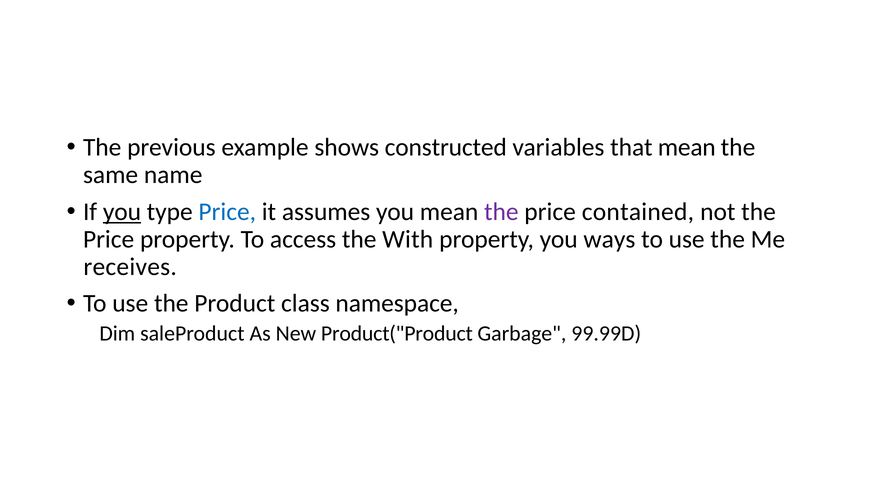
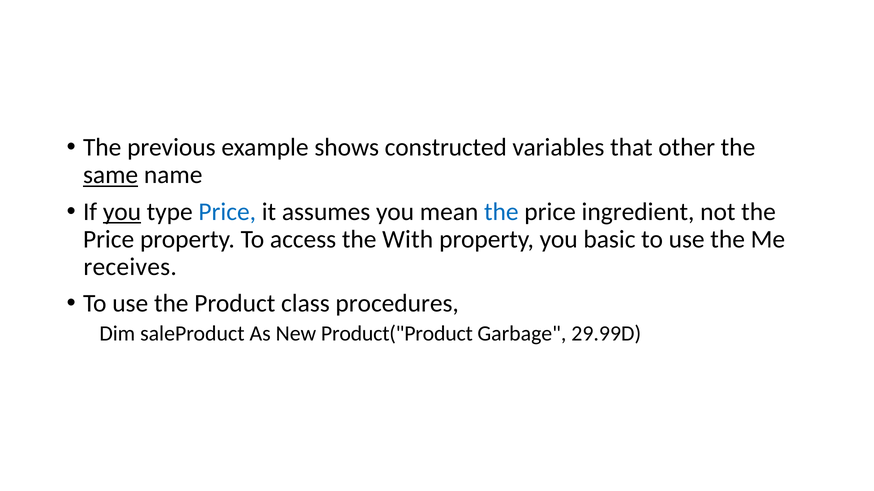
that mean: mean -> other
same underline: none -> present
the at (501, 212) colour: purple -> blue
contained: contained -> ingredient
ways: ways -> basic
namespace: namespace -> procedures
99.99D: 99.99D -> 29.99D
